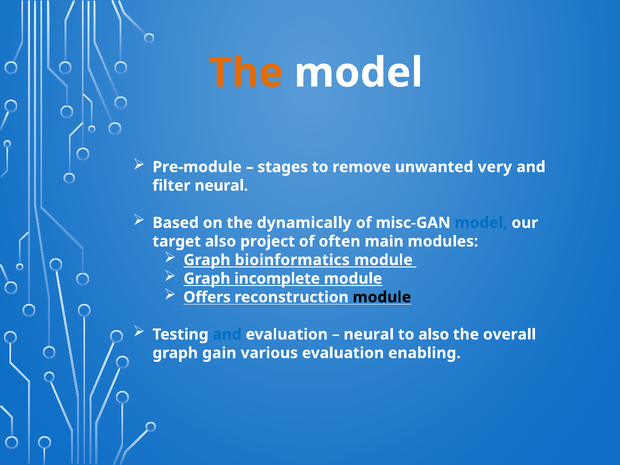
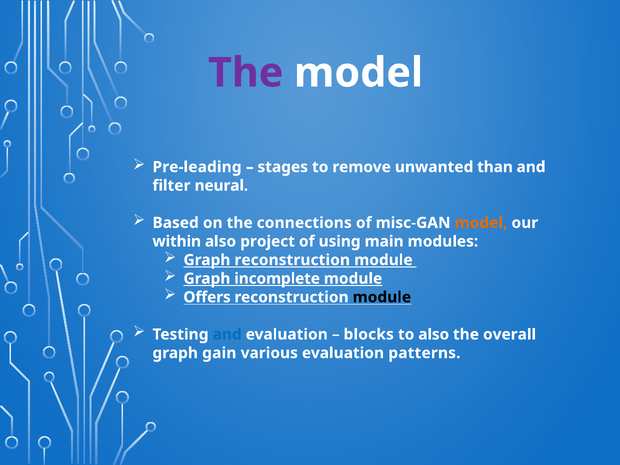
The at (246, 73) colour: orange -> purple
Pre-module: Pre-module -> Pre-leading
very: very -> than
dynamically: dynamically -> connections
model at (481, 223) colour: blue -> orange
target: target -> within
often: often -> using
Graph bioinformatics: bioinformatics -> reconstruction
neural at (369, 334): neural -> blocks
enabling: enabling -> patterns
